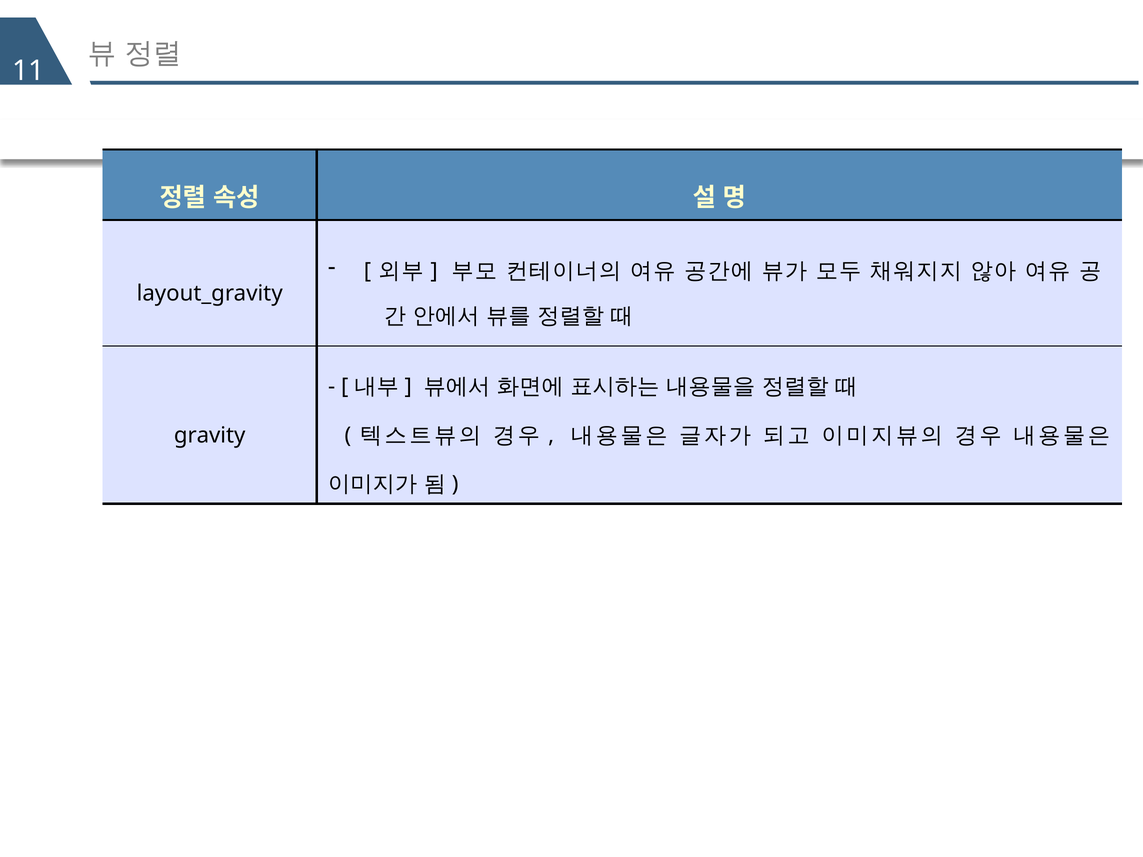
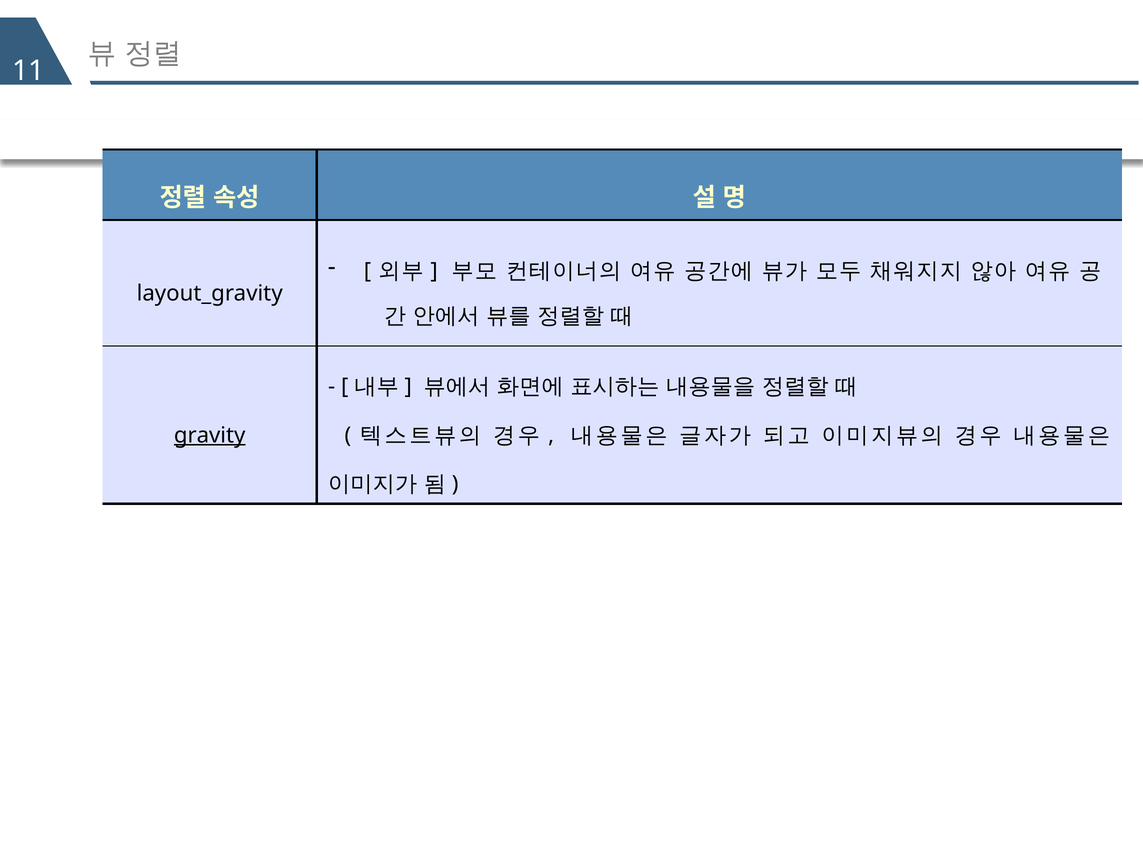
gravity underline: none -> present
